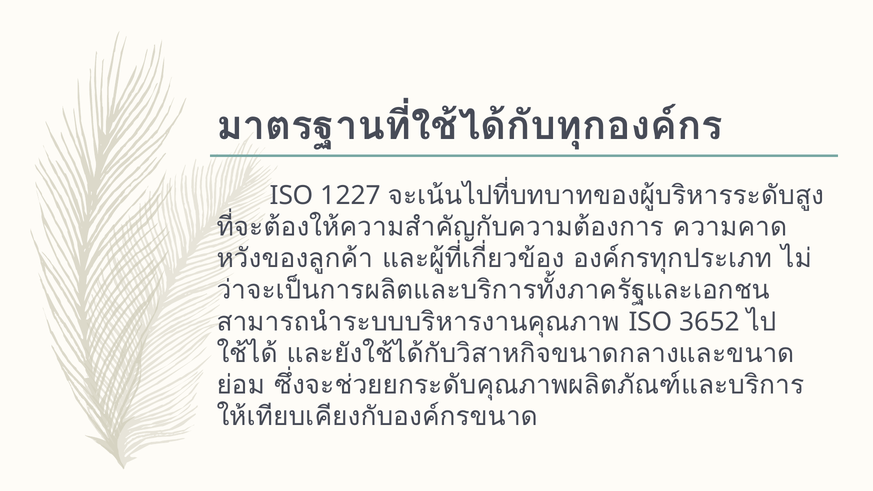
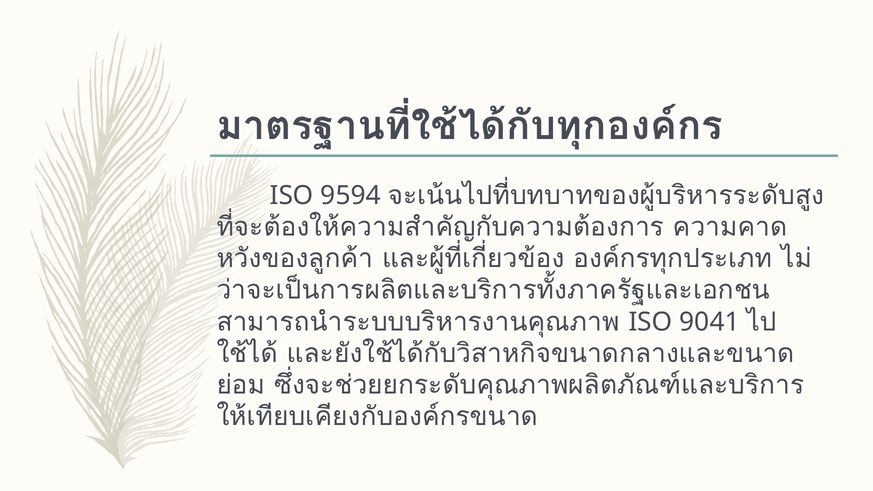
1227: 1227 -> 9594
3652: 3652 -> 9041
